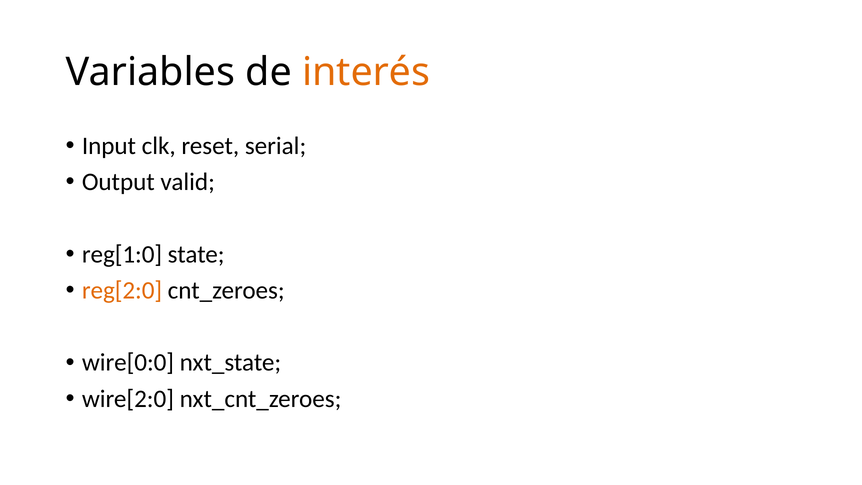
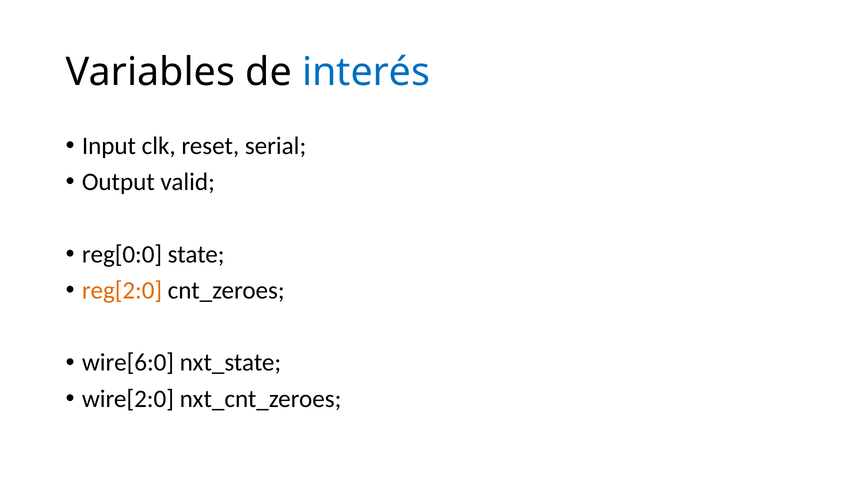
interés colour: orange -> blue
reg[1:0: reg[1:0 -> reg[0:0
wire[0:0: wire[0:0 -> wire[6:0
